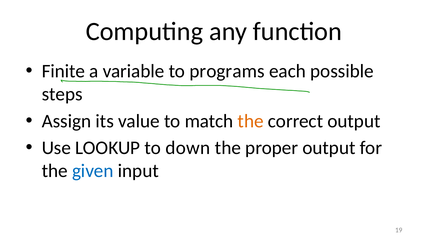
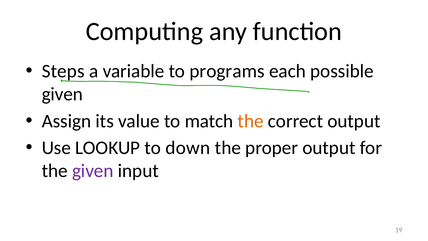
Finite: Finite -> Steps
steps at (62, 94): steps -> given
given at (93, 171) colour: blue -> purple
